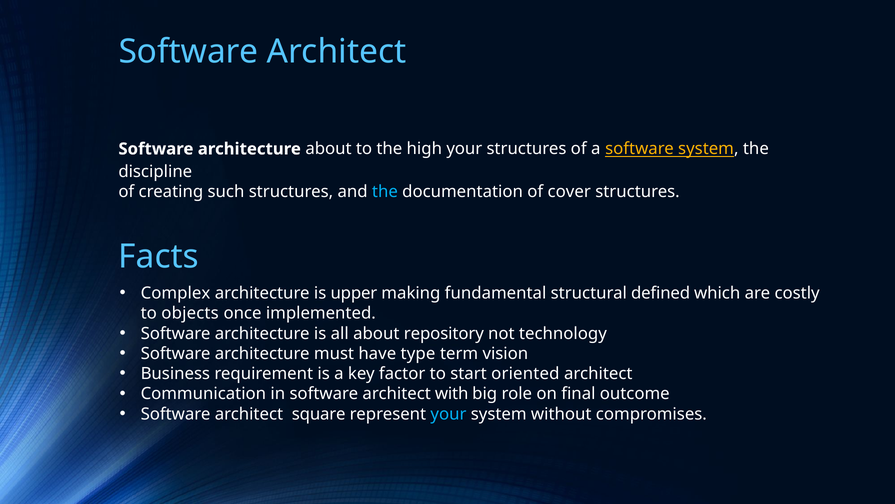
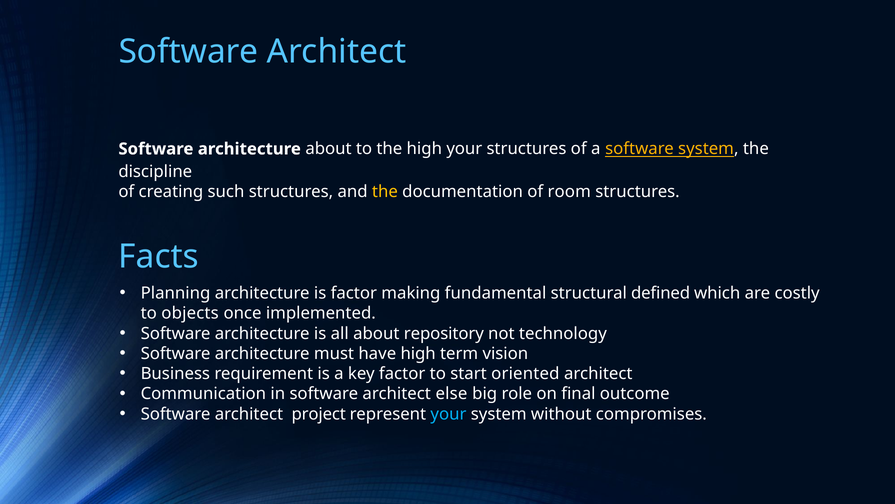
the at (385, 192) colour: light blue -> yellow
cover: cover -> room
Complex: Complex -> Planning
is upper: upper -> factor
have type: type -> high
with: with -> else
square: square -> project
